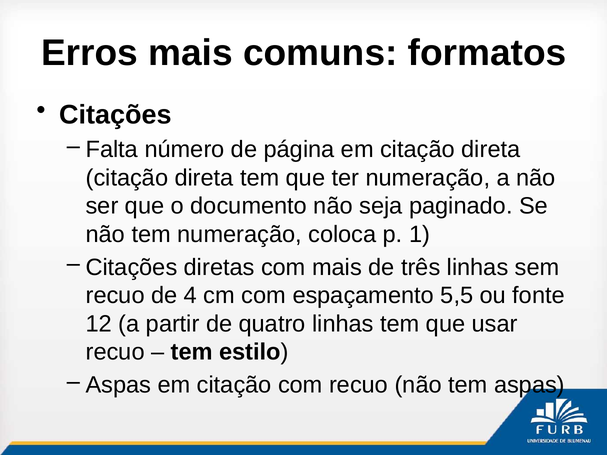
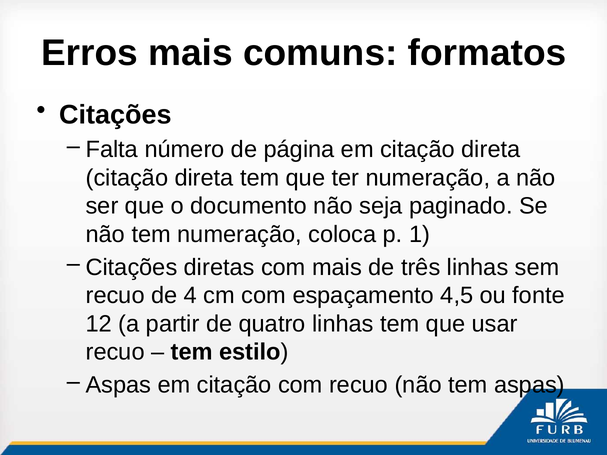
5,5: 5,5 -> 4,5
